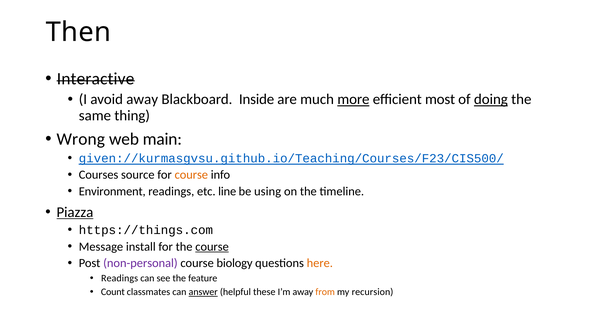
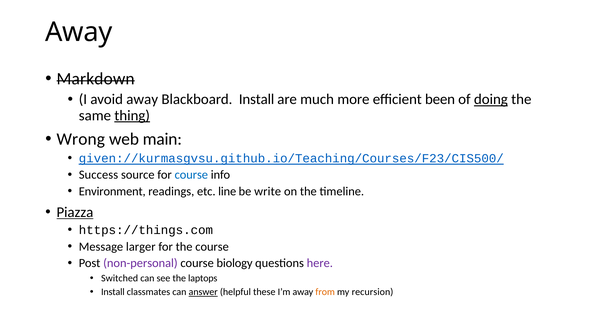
Then at (78, 32): Then -> Away
Interactive: Interactive -> Markdown
Blackboard Inside: Inside -> Install
more underline: present -> none
most: most -> been
thing underline: none -> present
Courses: Courses -> Success
course at (191, 175) colour: orange -> blue
using: using -> write
install: install -> larger
course at (212, 246) underline: present -> none
here colour: orange -> purple
Readings at (120, 278): Readings -> Switched
feature: feature -> laptops
Count at (113, 292): Count -> Install
